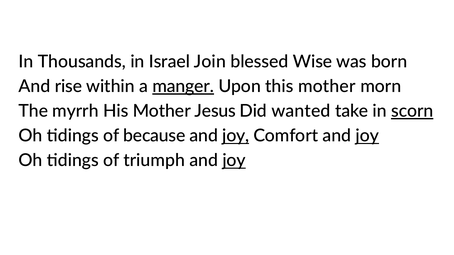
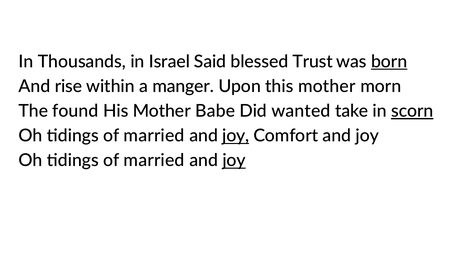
Join: Join -> Said
Wise: Wise -> Trust
born underline: none -> present
manger underline: present -> none
myrrh: myrrh -> found
Jesus: Jesus -> Babe
because at (154, 136): because -> married
joy at (367, 136) underline: present -> none
triumph at (154, 161): triumph -> married
